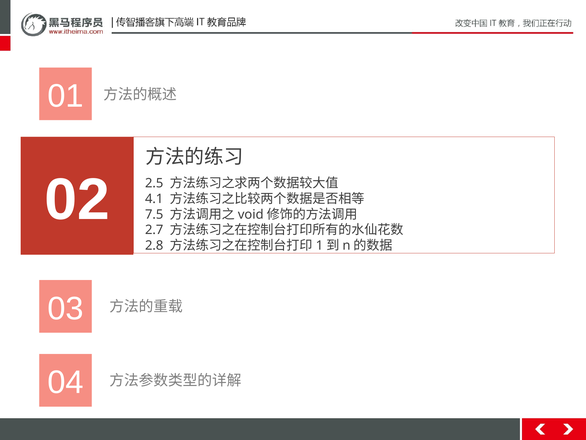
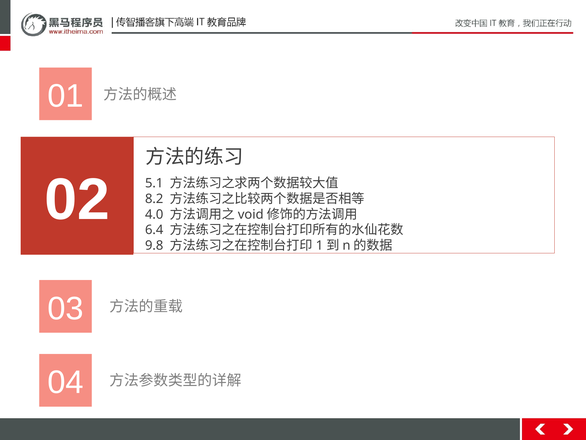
2.5: 2.5 -> 5.1
4.1: 4.1 -> 8.2
7.5: 7.5 -> 4.0
2.7: 2.7 -> 6.4
2.8: 2.8 -> 9.8
